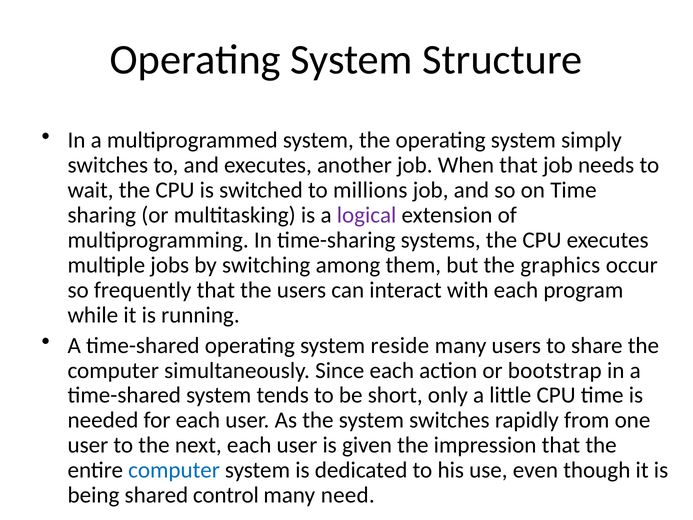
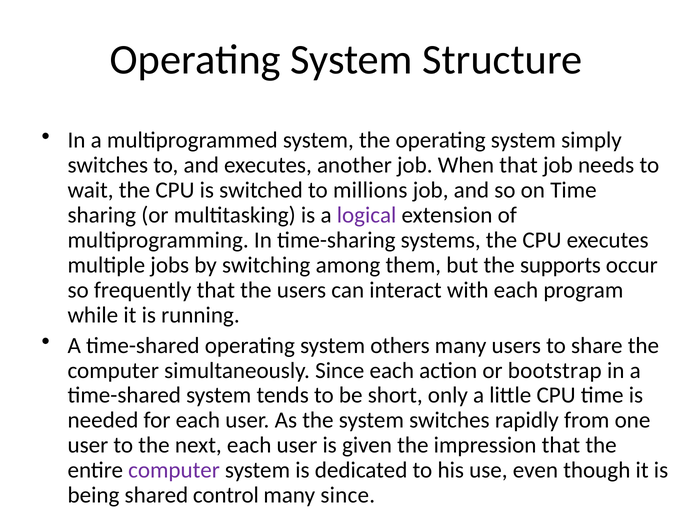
graphics: graphics -> supports
reside: reside -> others
computer at (174, 470) colour: blue -> purple
many need: need -> since
